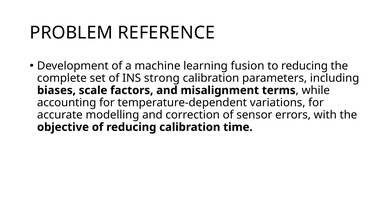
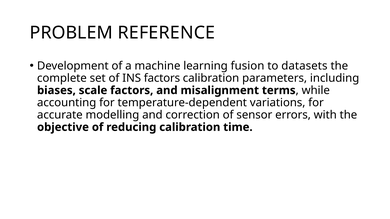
to reducing: reducing -> datasets
INS strong: strong -> factors
